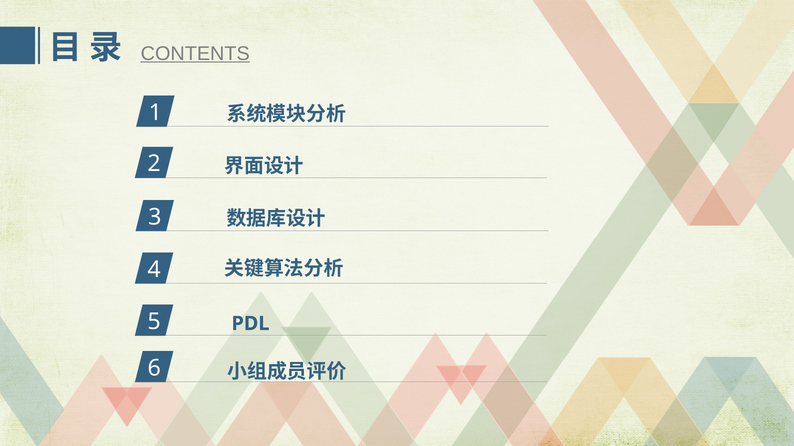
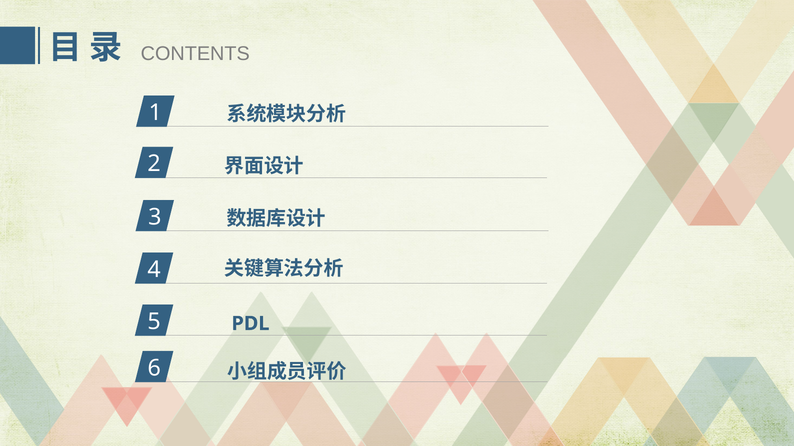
CONTENTS underline: present -> none
